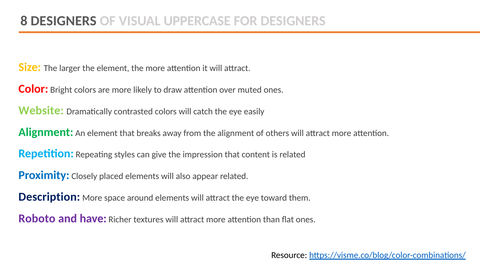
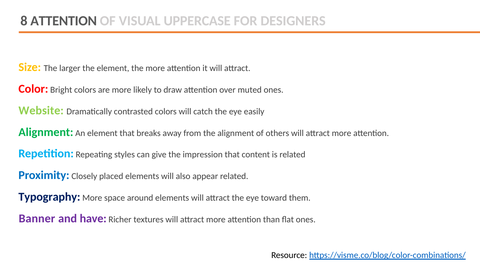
8 DESIGNERS: DESIGNERS -> ATTENTION
Description: Description -> Typography
Roboto: Roboto -> Banner
